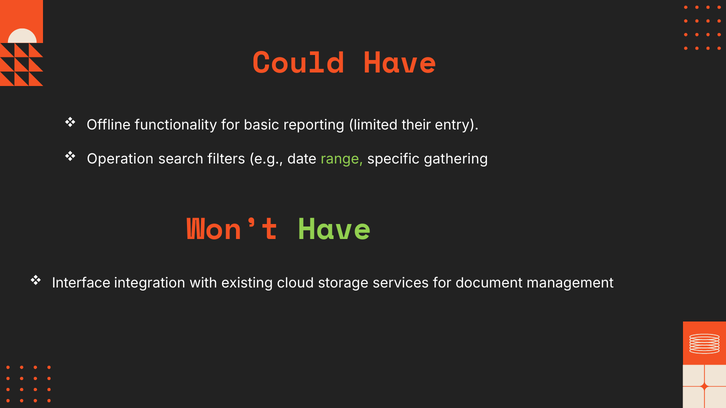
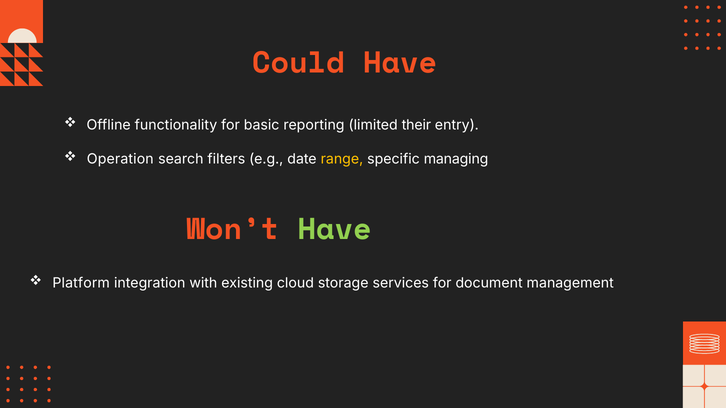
range colour: light green -> yellow
gathering: gathering -> managing
Interface: Interface -> Platform
